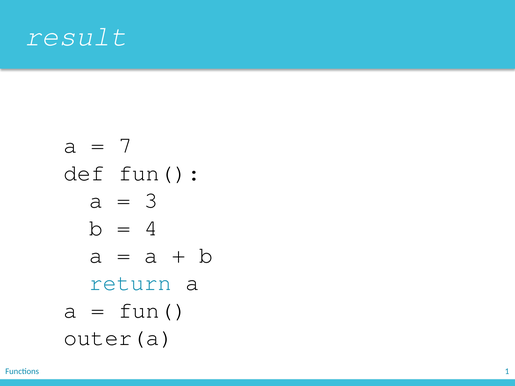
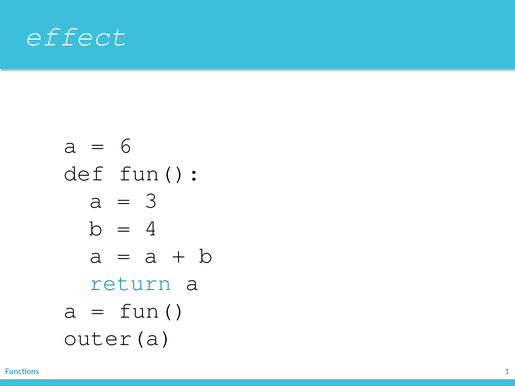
result: result -> effect
7: 7 -> 6
